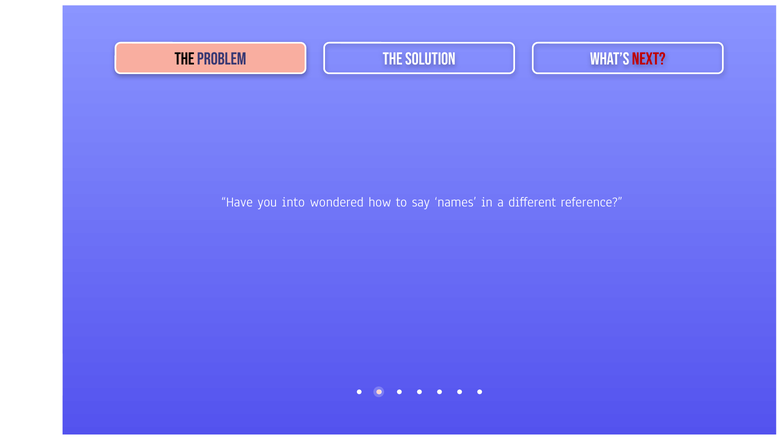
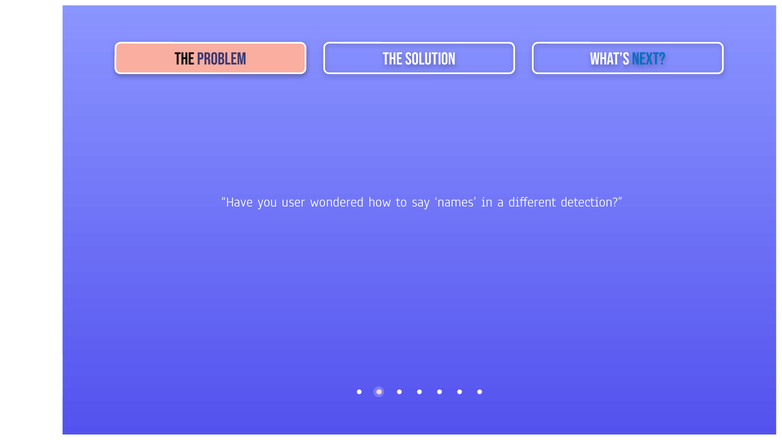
NEXT colour: red -> blue
into: into -> user
reference: reference -> detection
